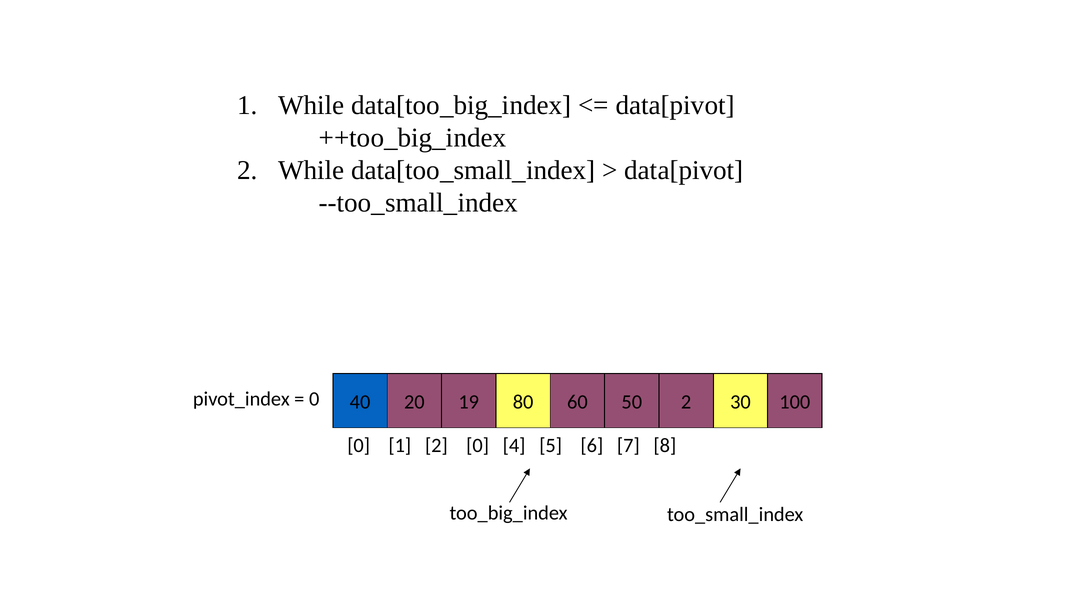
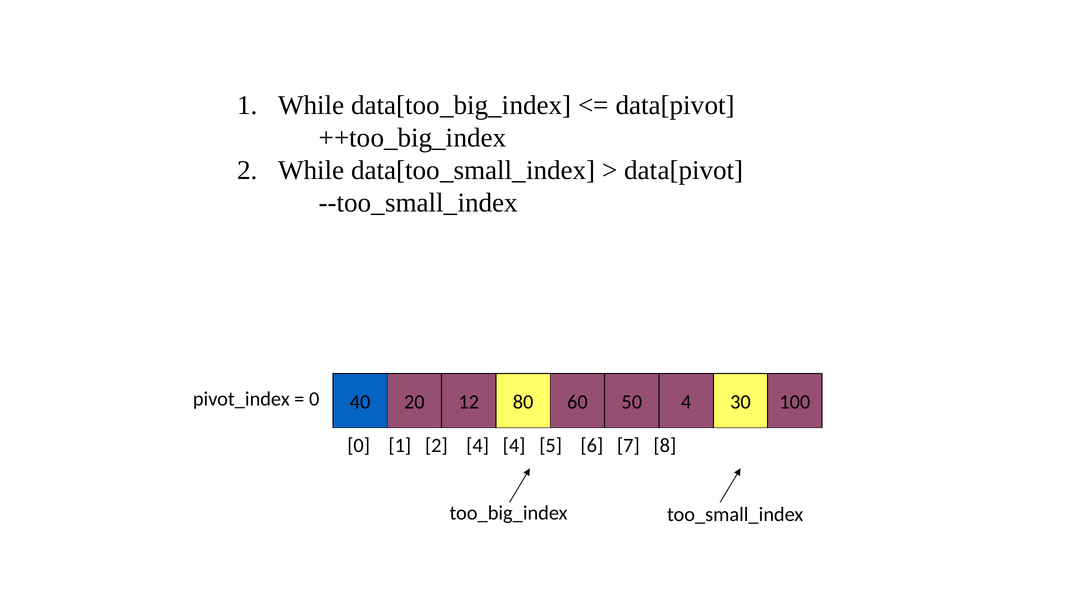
19: 19 -> 12
50 2: 2 -> 4
2 0: 0 -> 4
